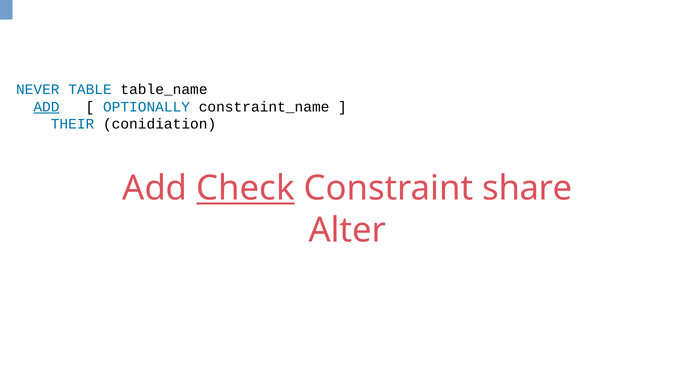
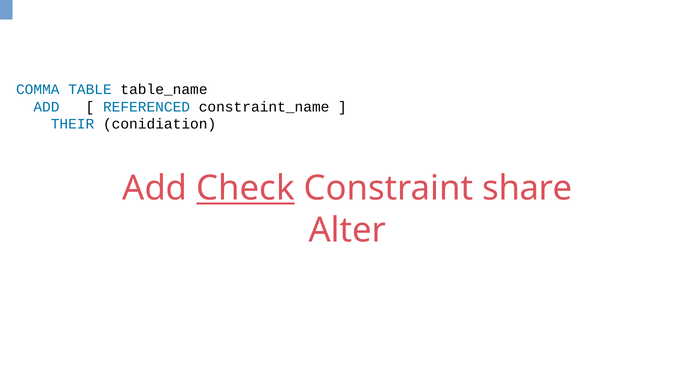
NEVER: NEVER -> COMMA
ADD at (46, 107) underline: present -> none
OPTIONALLY: OPTIONALLY -> REFERENCED
